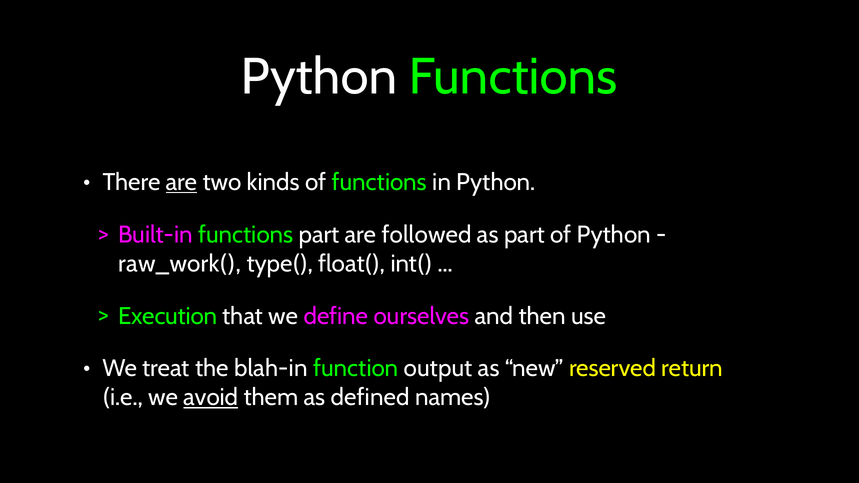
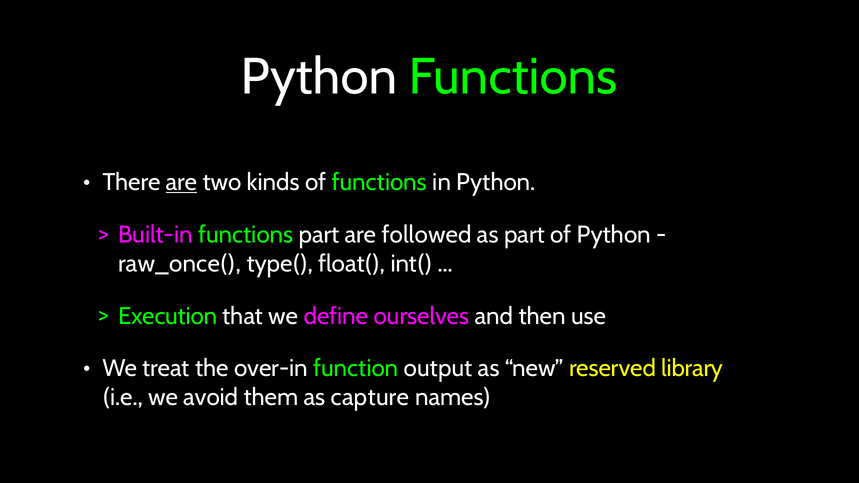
raw_work(: raw_work( -> raw_once(
blah-in: blah-in -> over-in
return: return -> library
avoid underline: present -> none
defined: defined -> capture
